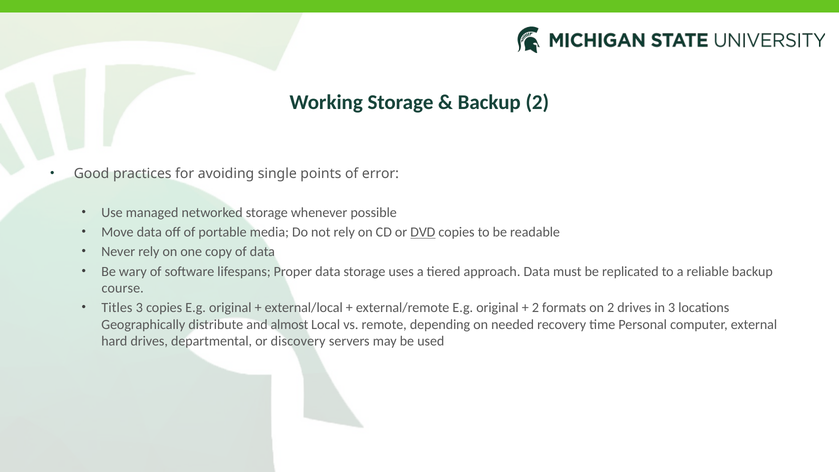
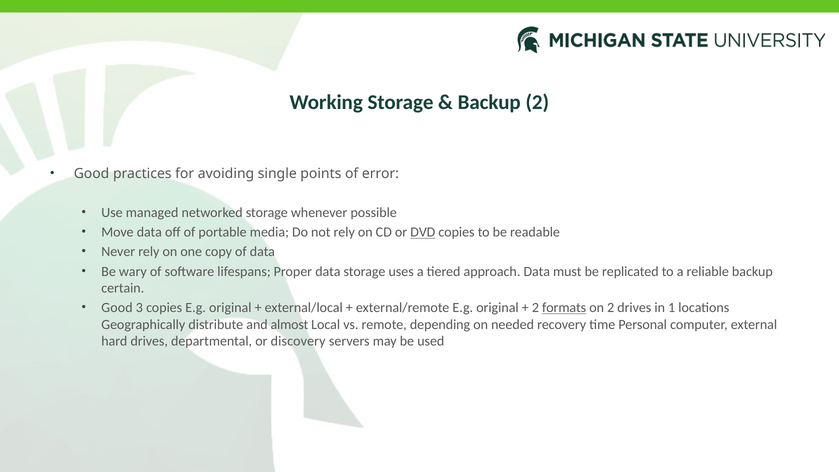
course: course -> certain
Titles at (117, 308): Titles -> Good
formats underline: none -> present
in 3: 3 -> 1
